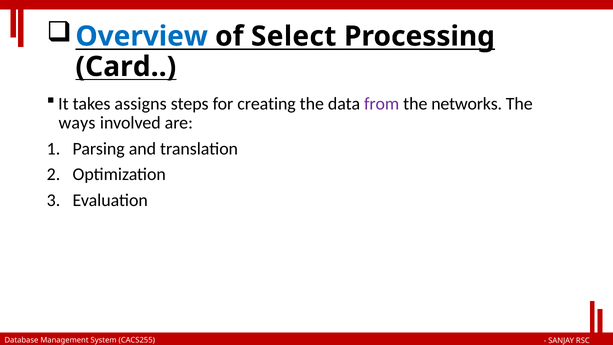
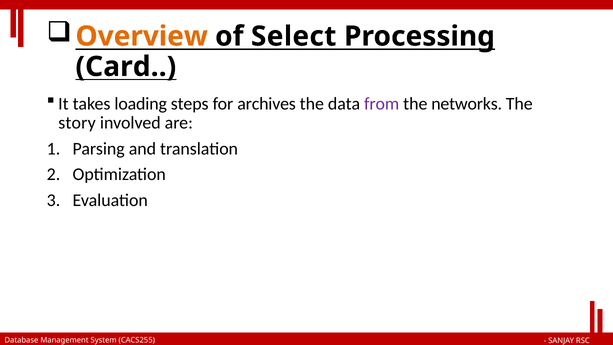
Overview colour: blue -> orange
assigns: assigns -> loading
creating: creating -> archives
ways: ways -> story
